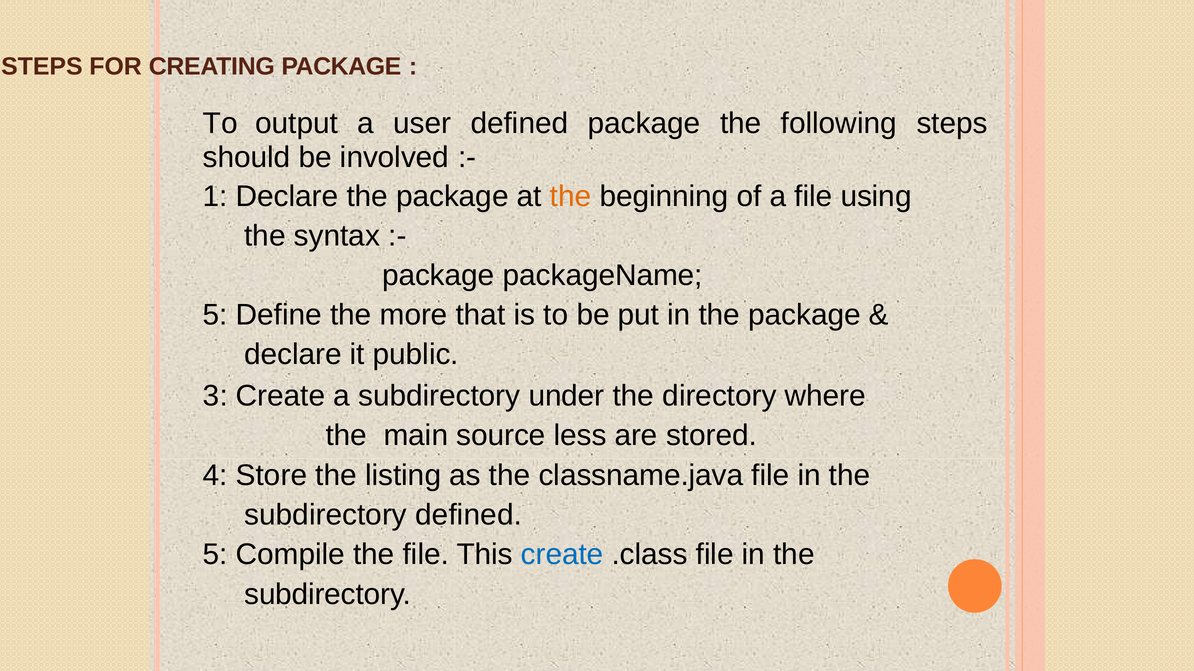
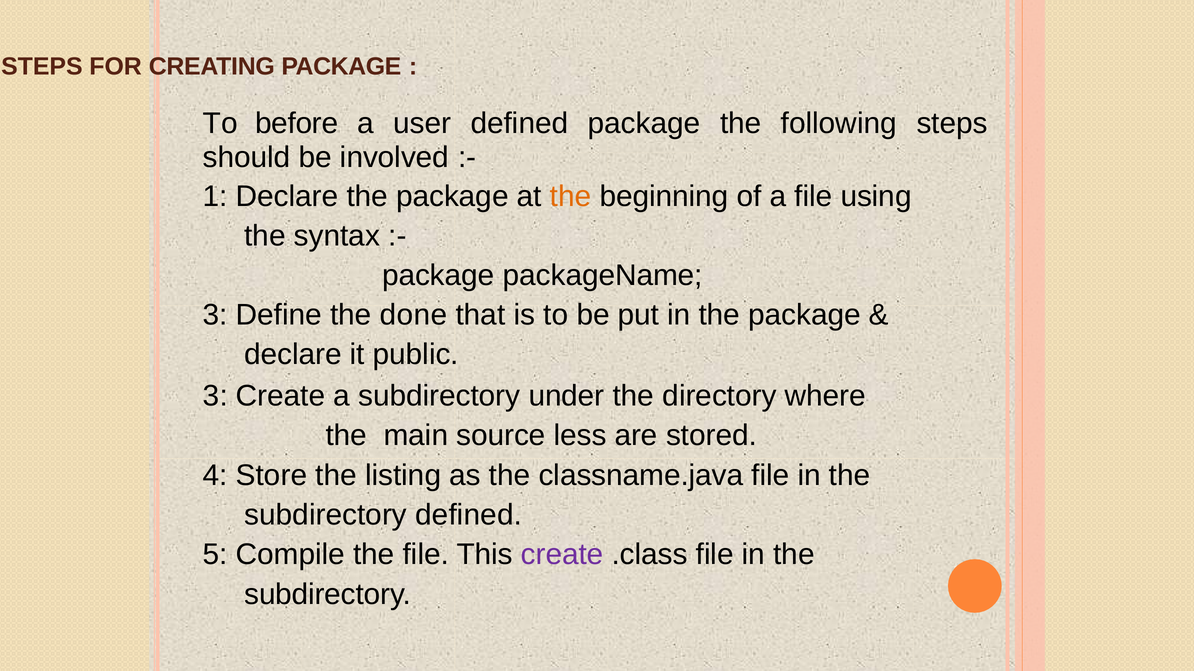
output: output -> before
5 at (215, 315): 5 -> 3
more: more -> done
create at (562, 555) colour: blue -> purple
